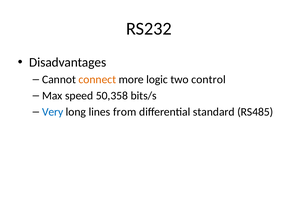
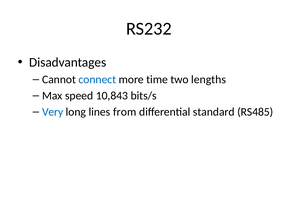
connect colour: orange -> blue
logic: logic -> time
control: control -> lengths
50,358: 50,358 -> 10,843
